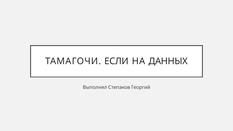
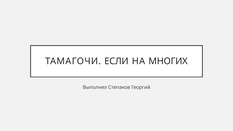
ДАННЫХ: ДАННЫХ -> МНОГИХ
